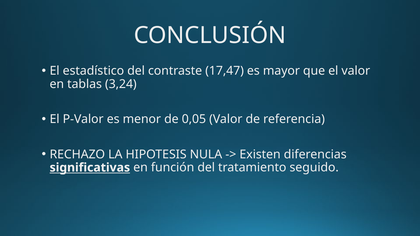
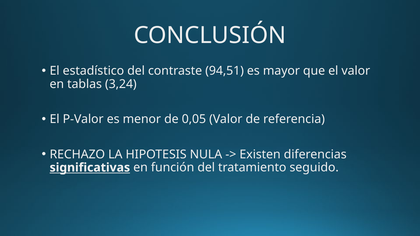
17,47: 17,47 -> 94,51
